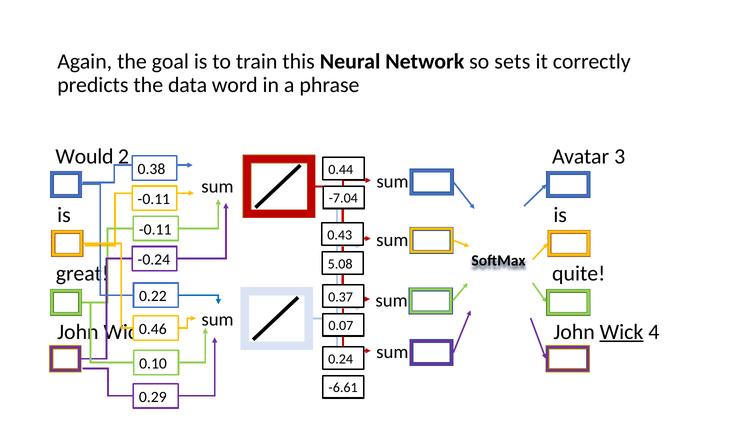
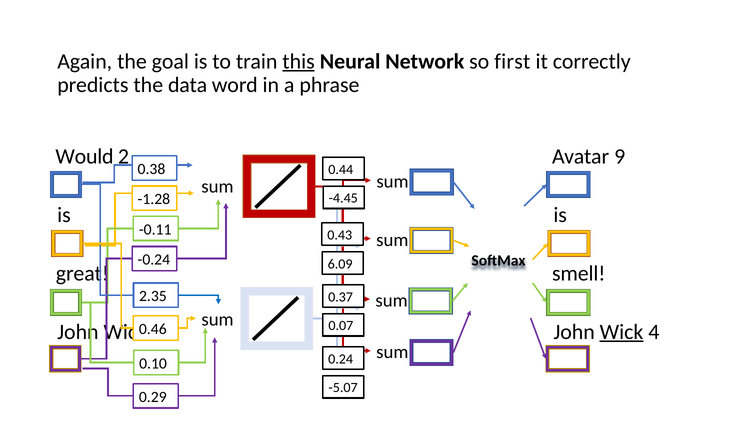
this underline: none -> present
sets: sets -> first
3: 3 -> 9
-7.04: -7.04 -> -4.45
-0.11 at (154, 199): -0.11 -> -1.28
5.08: 5.08 -> 6.09
quite: quite -> smell
0.22: 0.22 -> 2.35
-6.61: -6.61 -> -5.07
